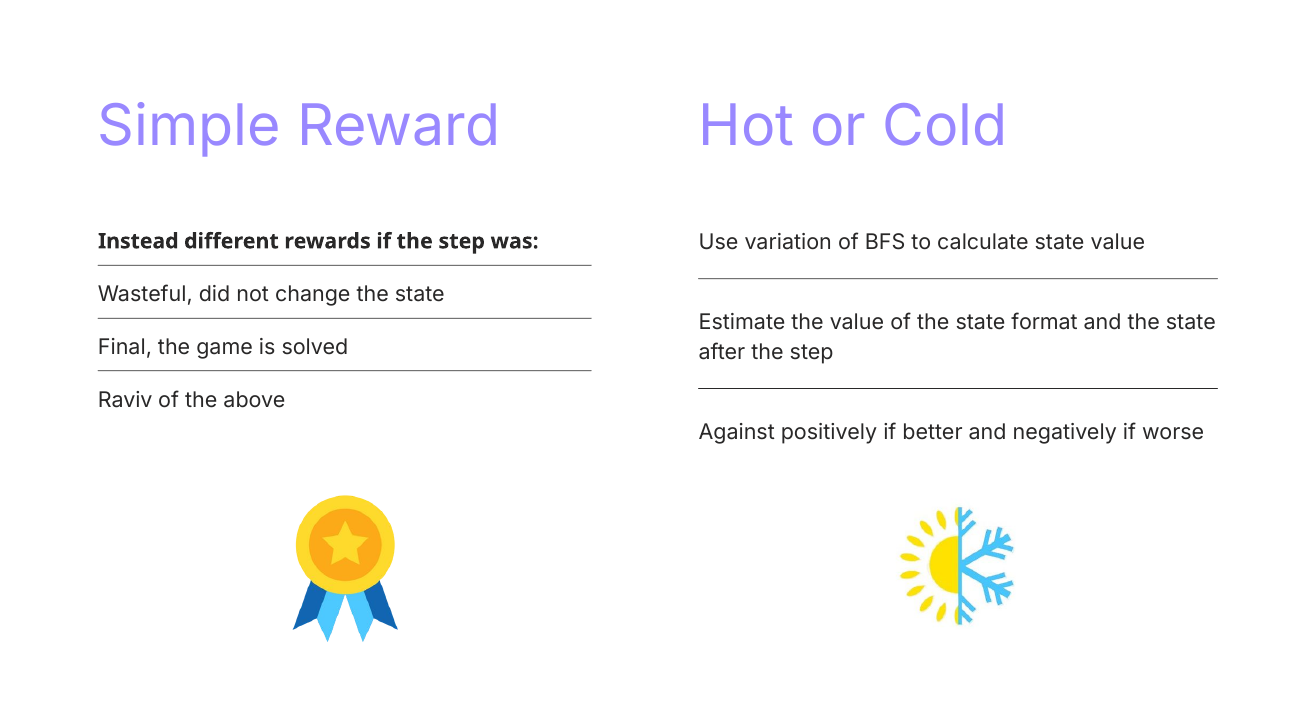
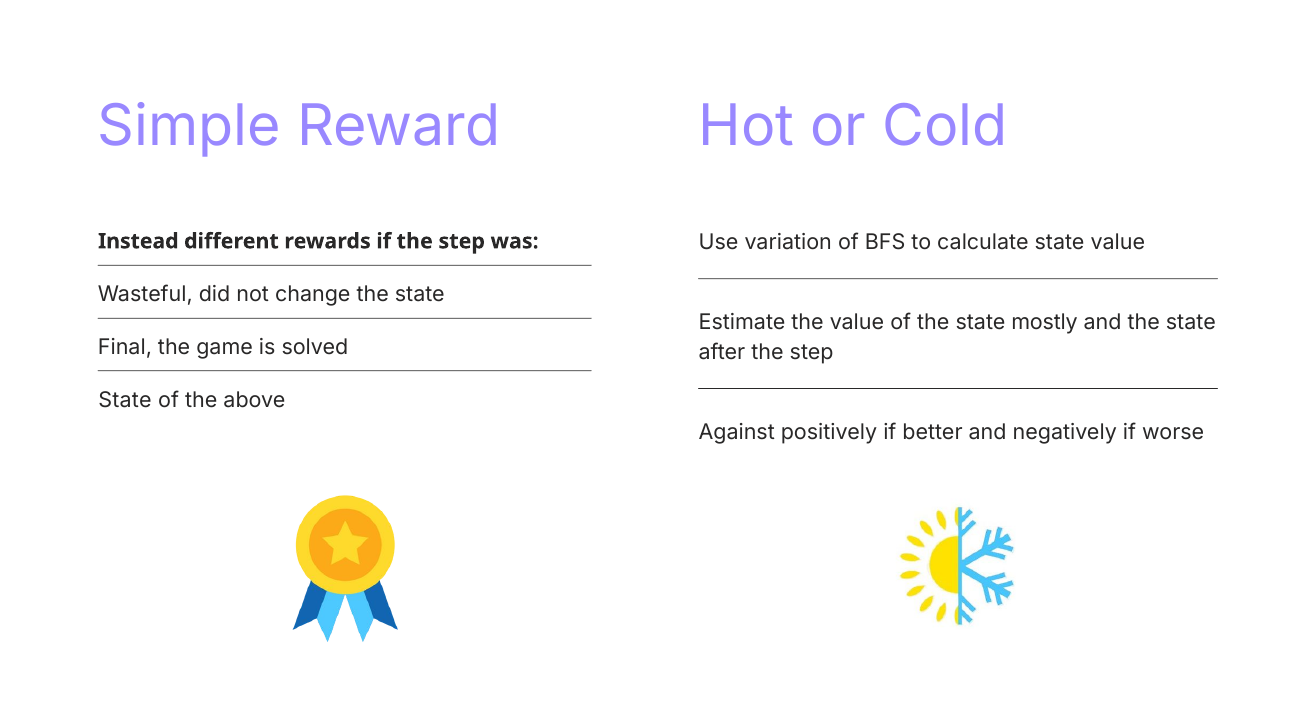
format: format -> mostly
Raviv at (125, 400): Raviv -> State
